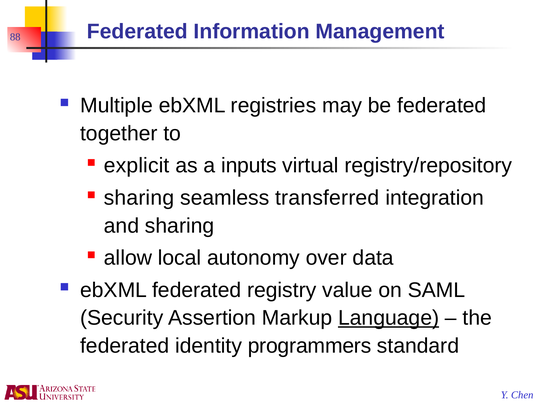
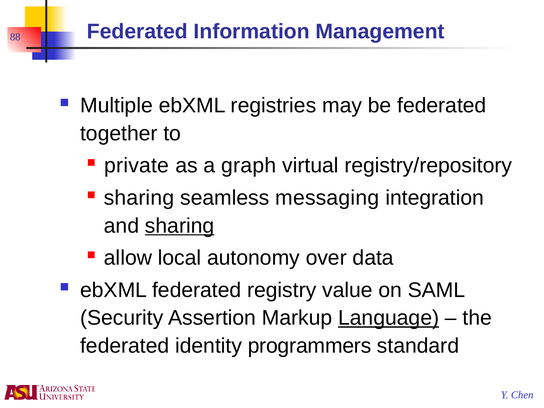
explicit: explicit -> private
inputs: inputs -> graph
transferred: transferred -> messaging
sharing at (180, 226) underline: none -> present
